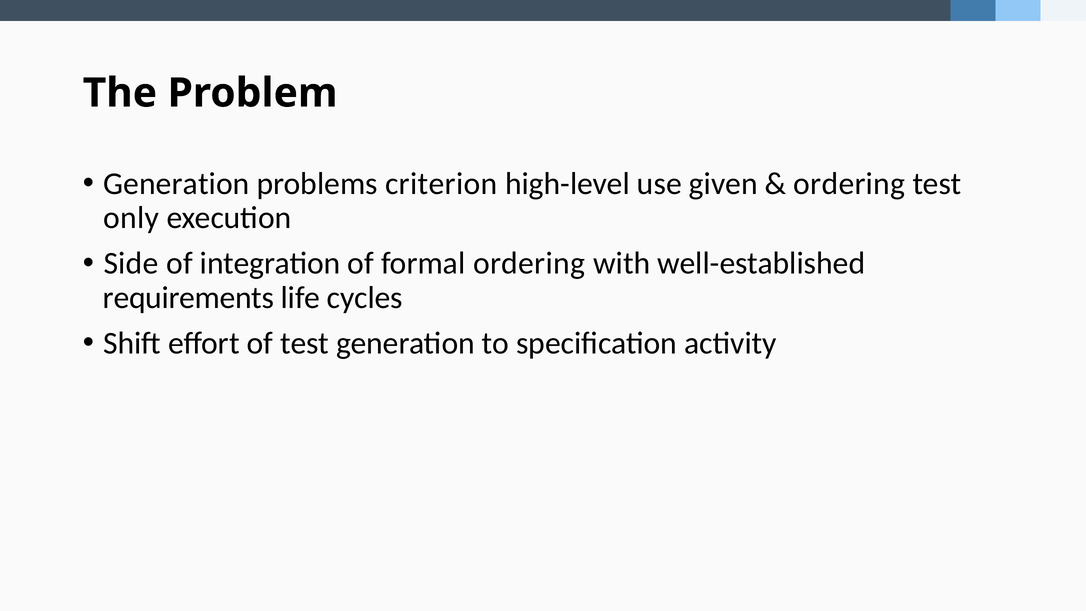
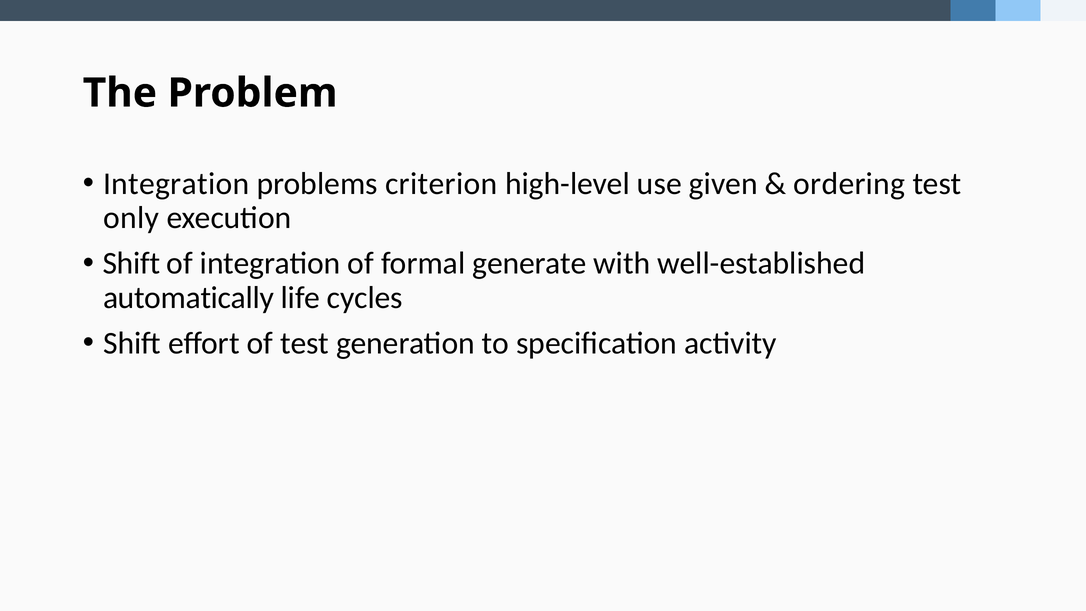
Generation at (176, 184): Generation -> Integration
Side at (131, 263): Side -> Shift
formal ordering: ordering -> generate
requirements: requirements -> automatically
